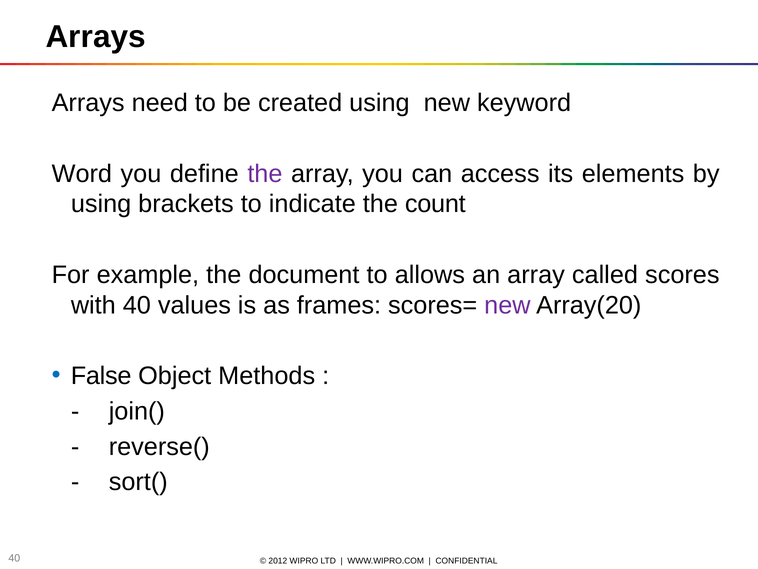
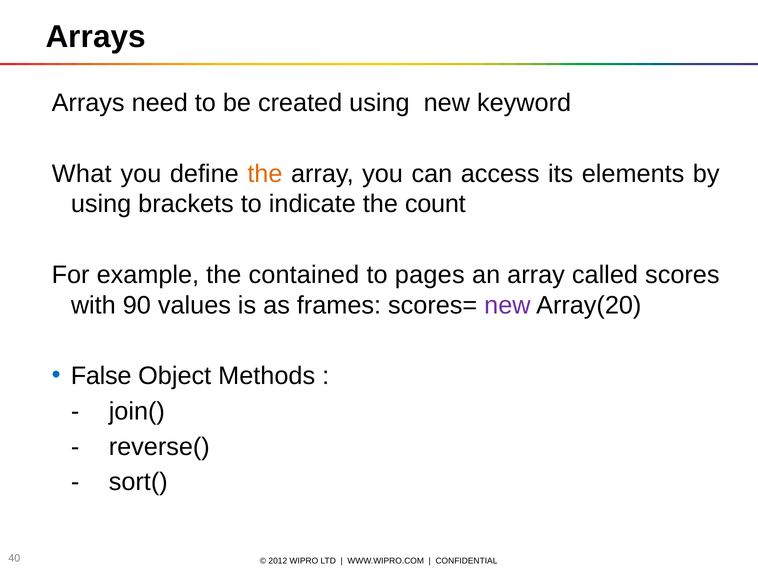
Word: Word -> What
the at (265, 174) colour: purple -> orange
document: document -> contained
allows: allows -> pages
with 40: 40 -> 90
